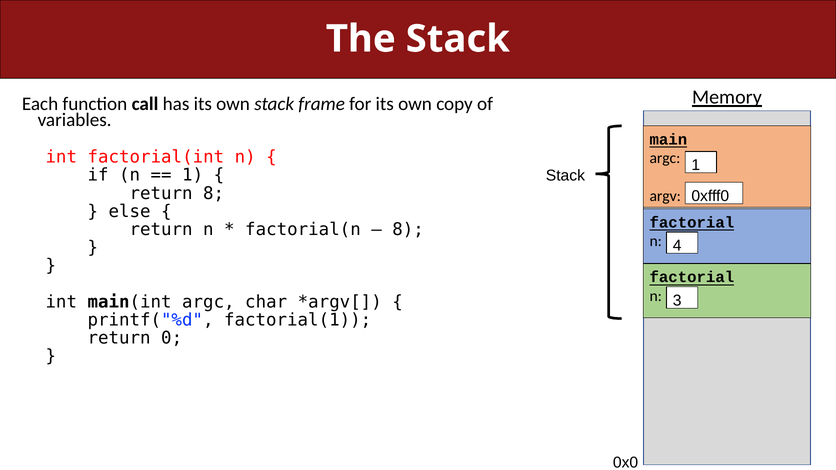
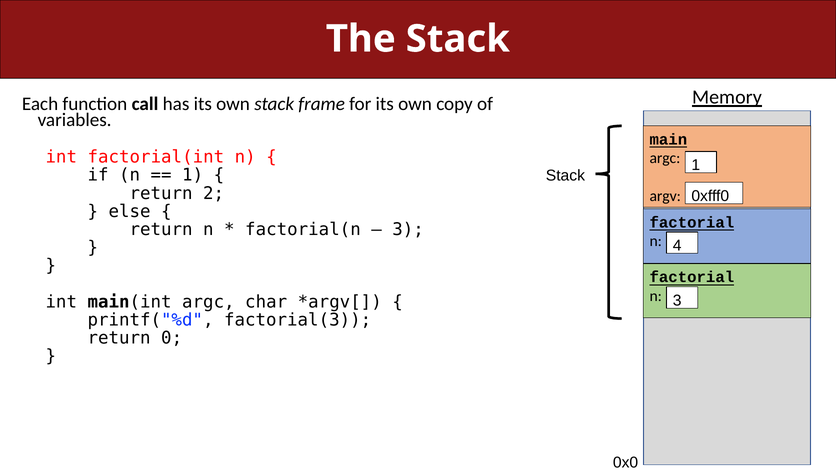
return 8: 8 -> 2
8 at (408, 230): 8 -> 3
factorial(1: factorial(1 -> factorial(3
